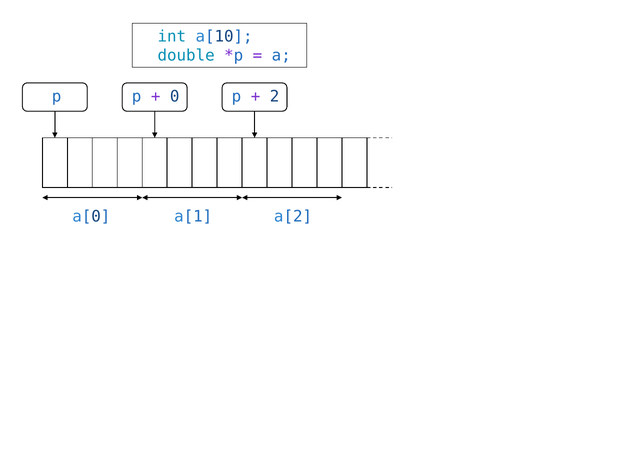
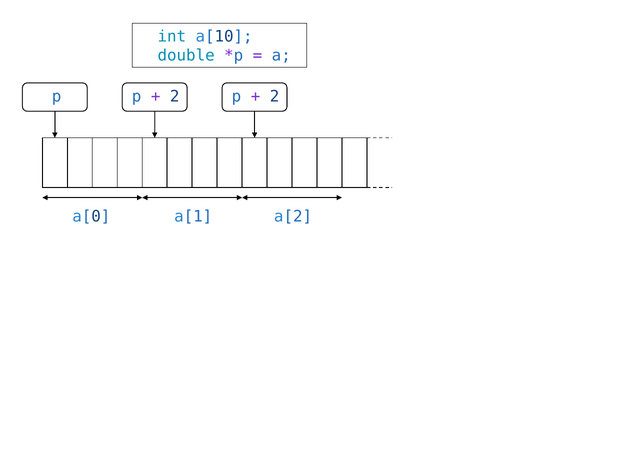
0 at (175, 97): 0 -> 2
